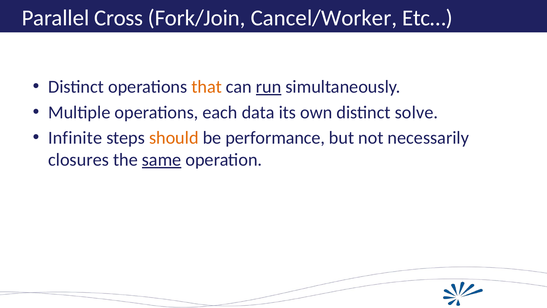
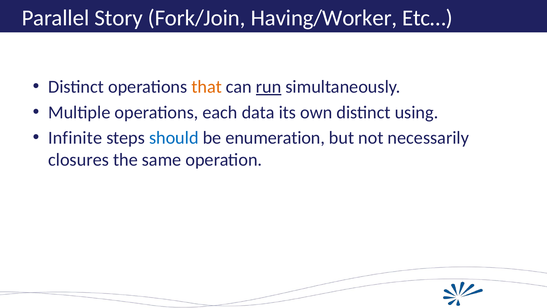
Cross: Cross -> Story
Cancel/Worker: Cancel/Worker -> Having/Worker
solve: solve -> using
should colour: orange -> blue
performance: performance -> enumeration
same underline: present -> none
